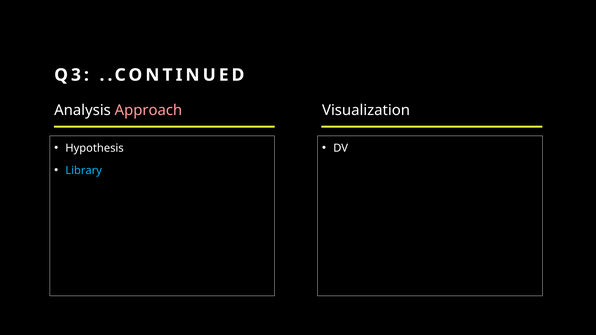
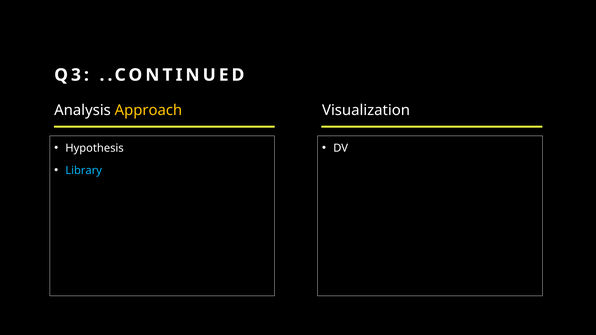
Approach colour: pink -> yellow
